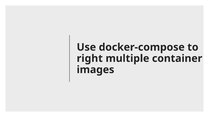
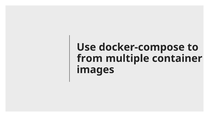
right: right -> from
